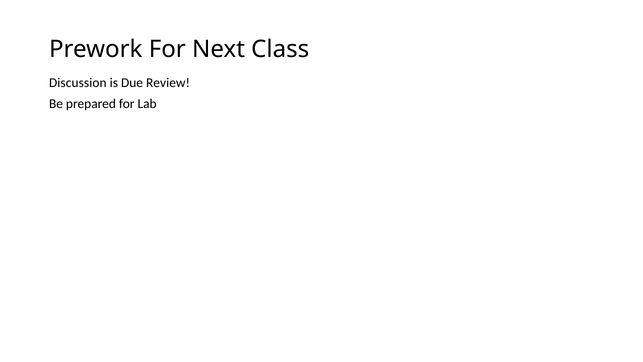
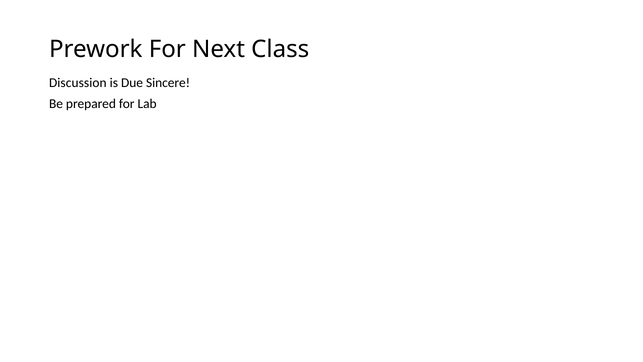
Review: Review -> Sincere
